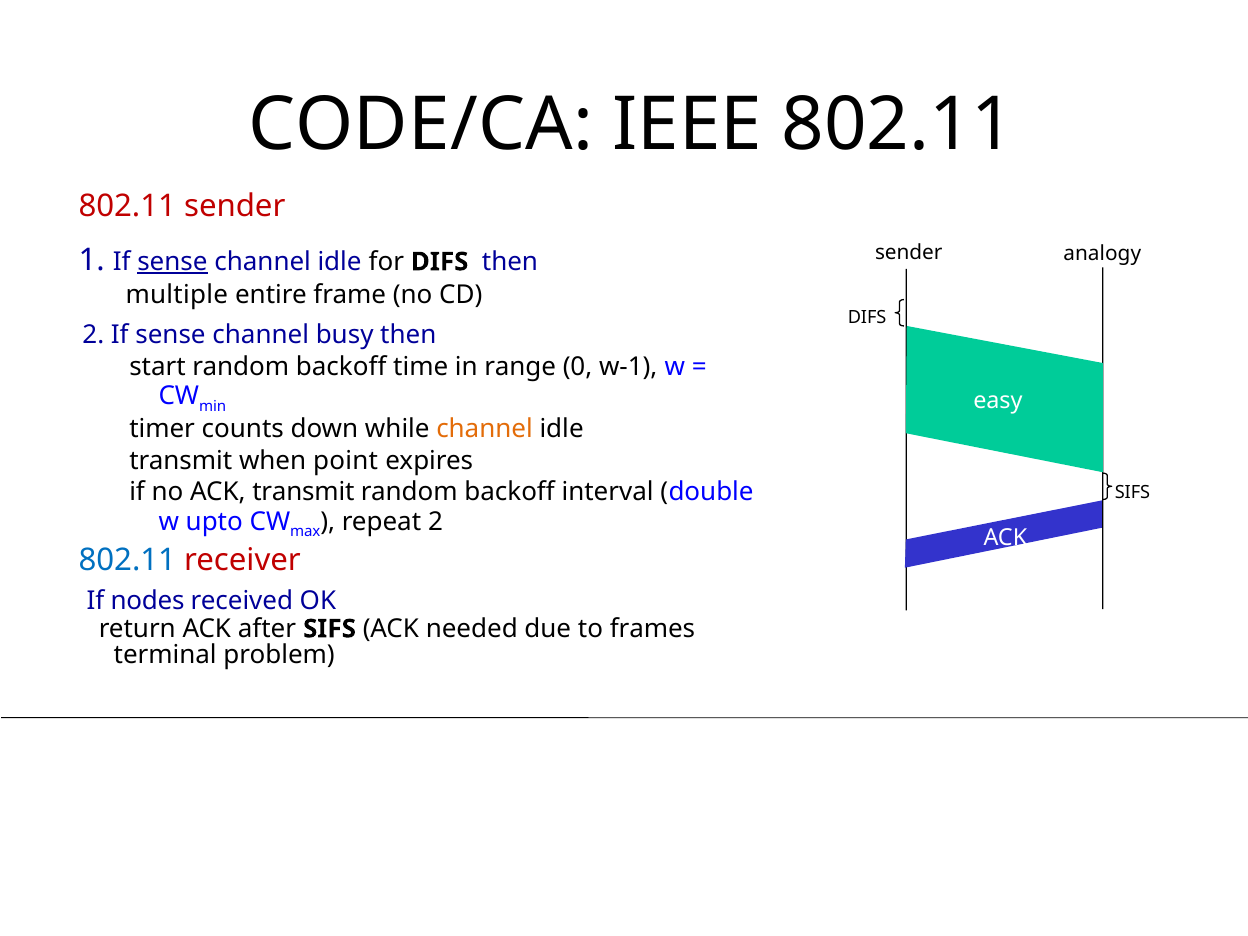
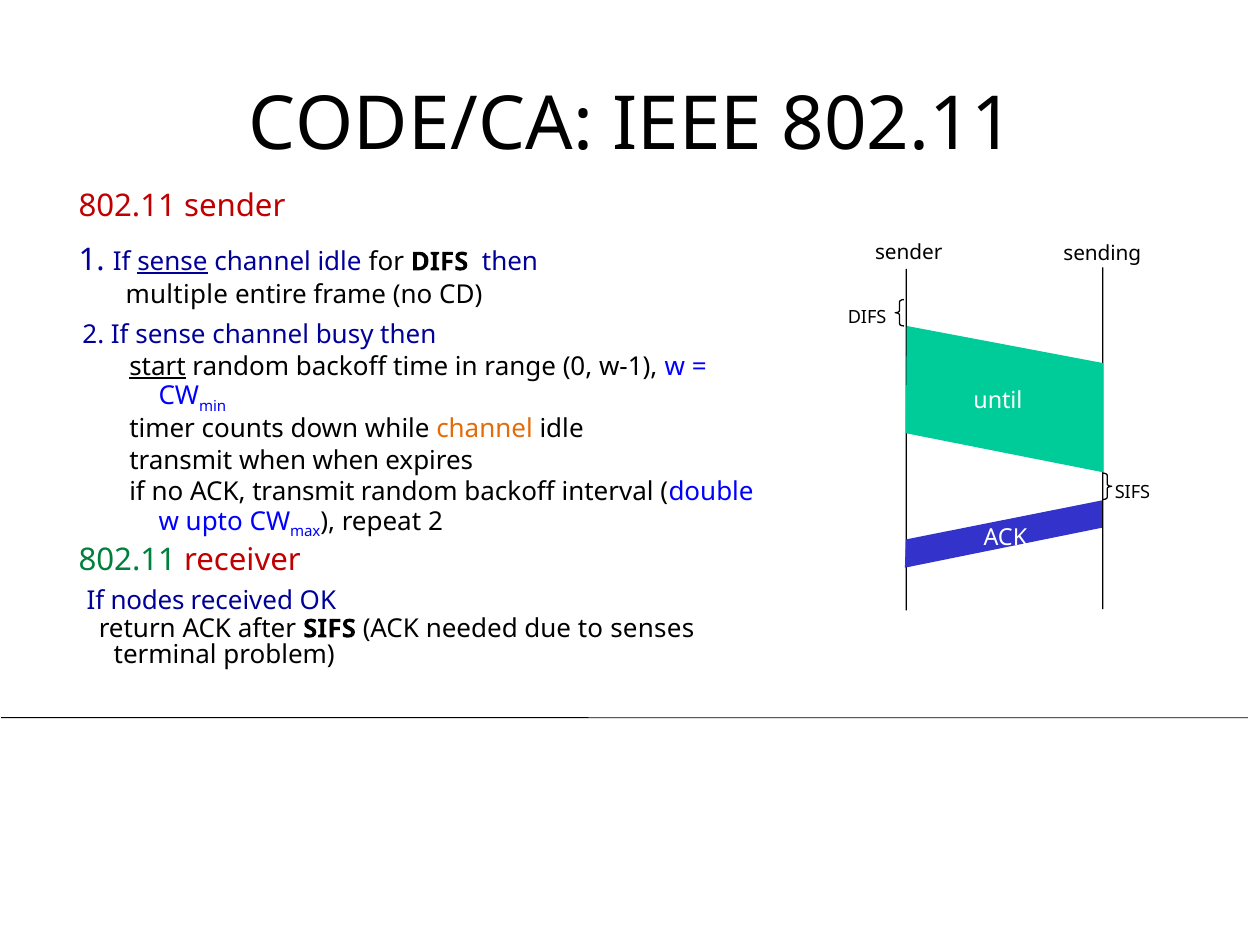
analogy: analogy -> sending
start underline: none -> present
easy: easy -> until
when point: point -> when
802.11 at (127, 560) colour: blue -> green
frames: frames -> senses
